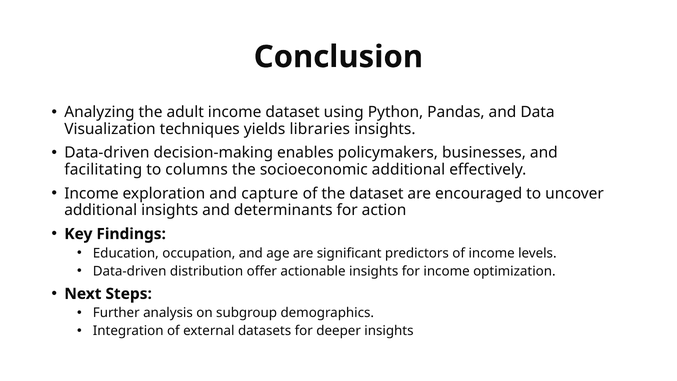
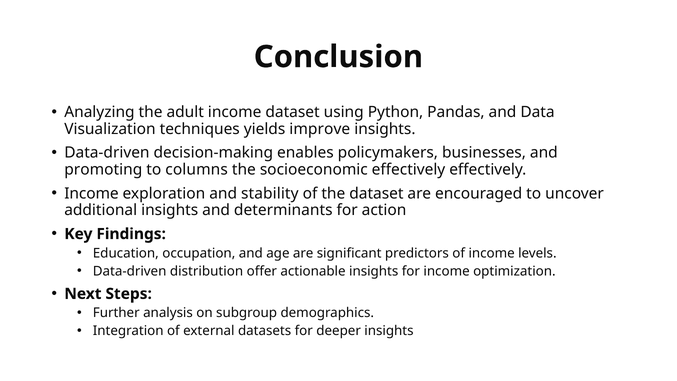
libraries: libraries -> improve
facilitating: facilitating -> promoting
socioeconomic additional: additional -> effectively
capture: capture -> stability
